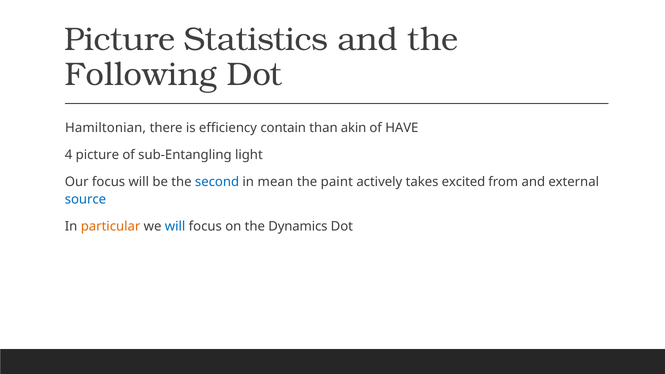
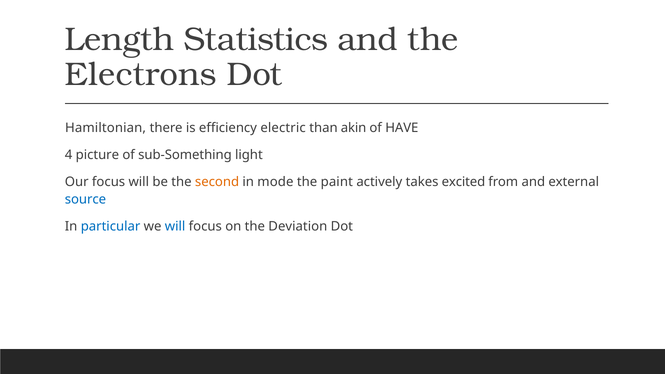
Picture at (120, 39): Picture -> Length
Following: Following -> Electrons
contain: contain -> electric
sub-Entangling: sub-Entangling -> sub-Something
second colour: blue -> orange
mean: mean -> mode
particular colour: orange -> blue
Dynamics: Dynamics -> Deviation
